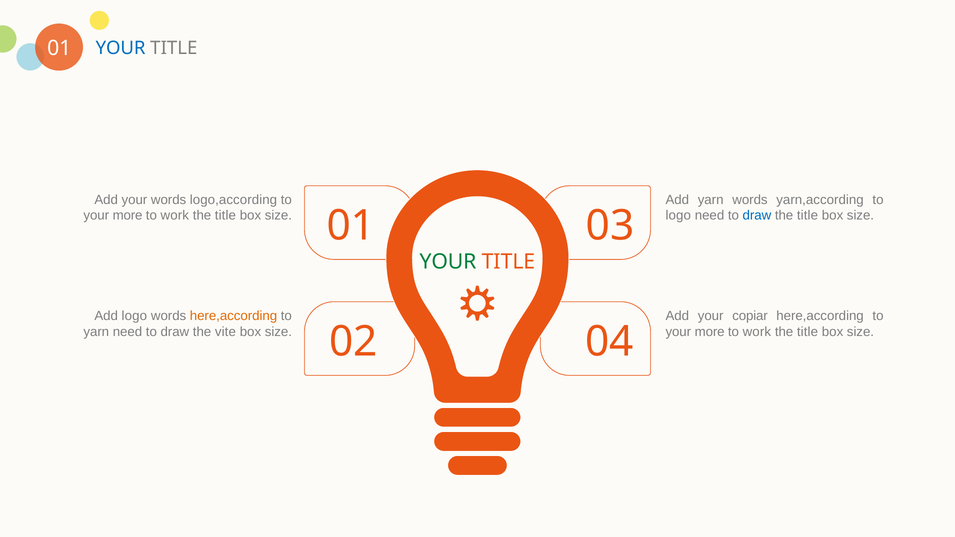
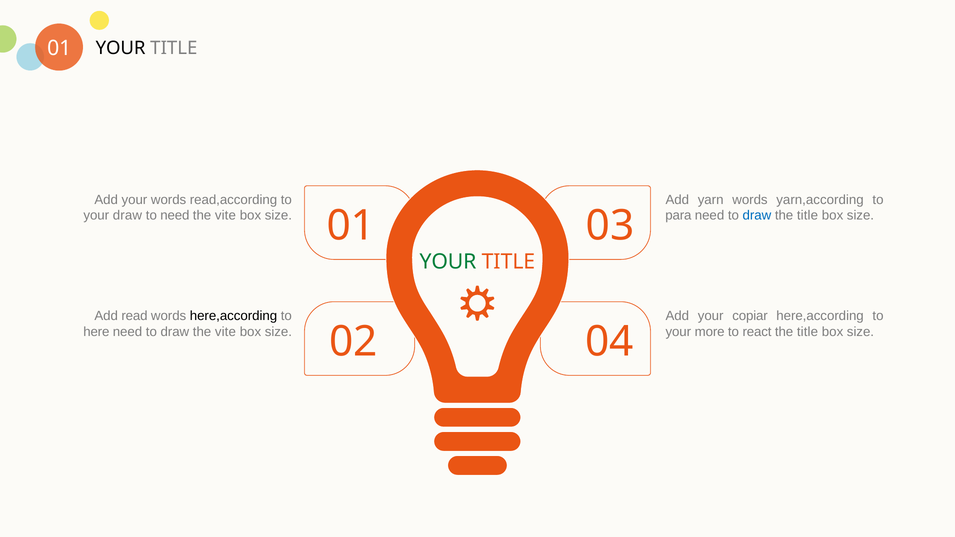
YOUR at (121, 48) colour: blue -> black
logo,according: logo,according -> read,according
more at (128, 216): more -> draw
work at (175, 216): work -> need
title at (225, 216): title -> vite
logo at (678, 216): logo -> para
Add logo: logo -> read
here,according at (234, 316) colour: orange -> black
yarn at (96, 332): yarn -> here
work at (757, 332): work -> react
